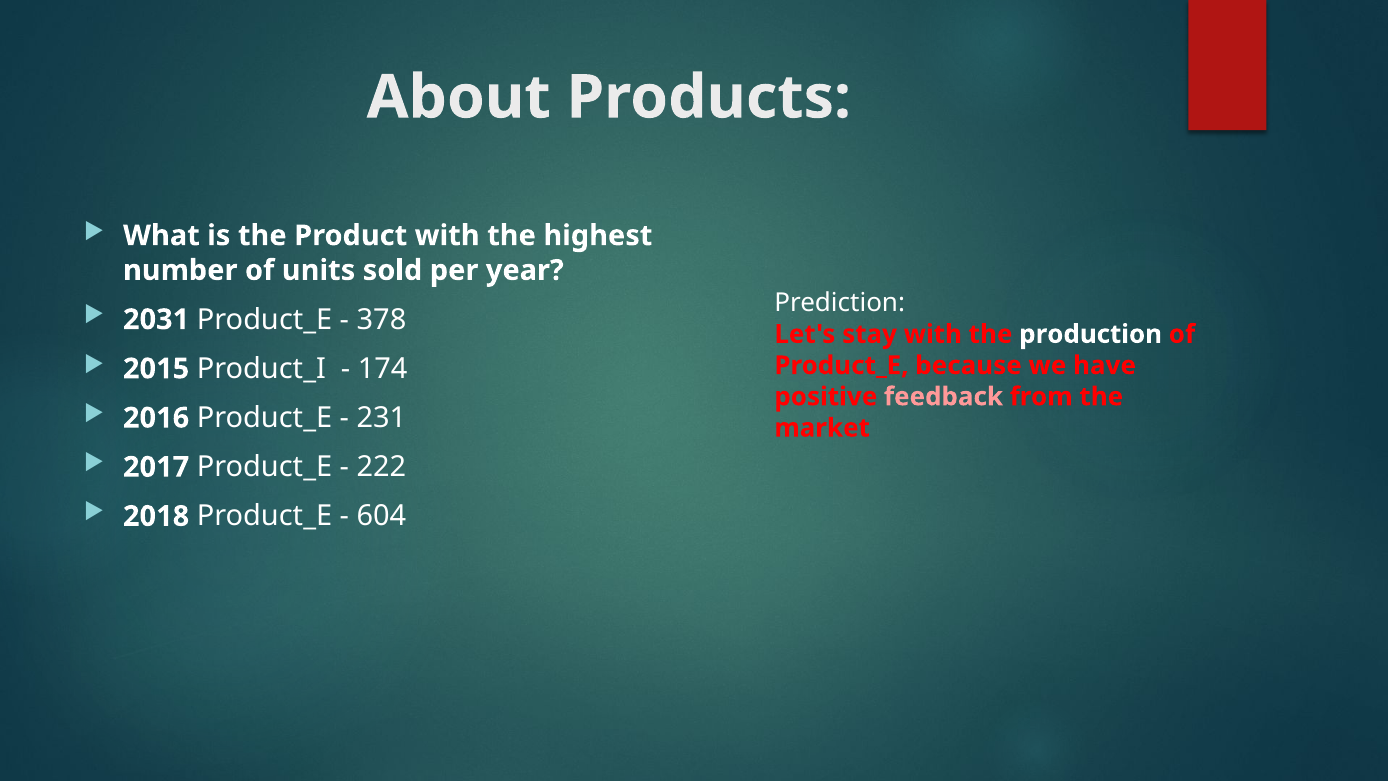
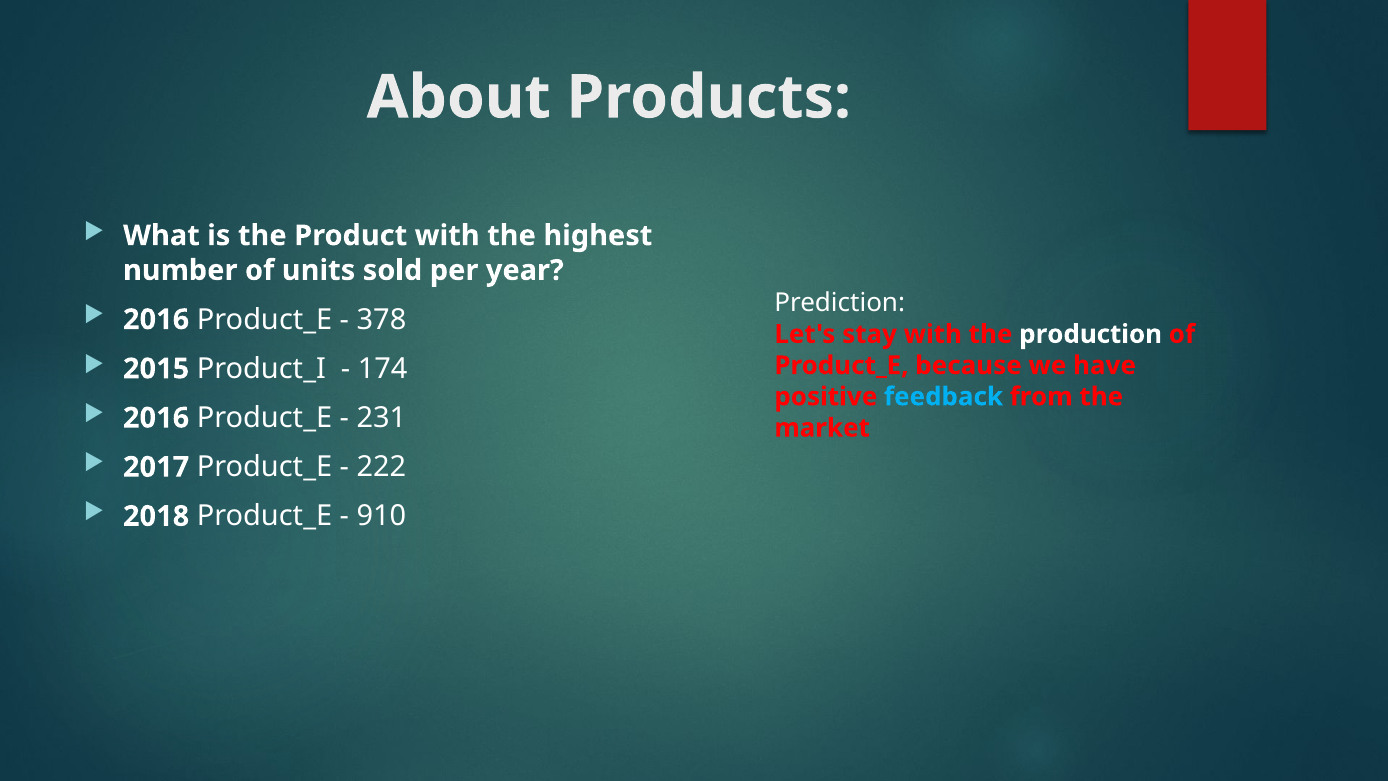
2031 at (156, 319): 2031 -> 2016
feedback colour: pink -> light blue
604: 604 -> 910
